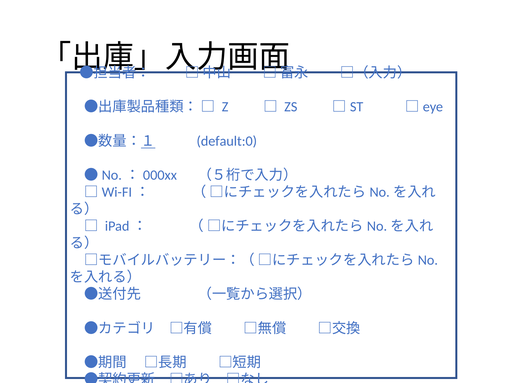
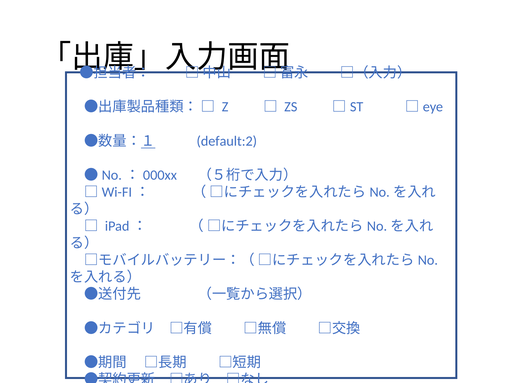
default:0: default:0 -> default:2
